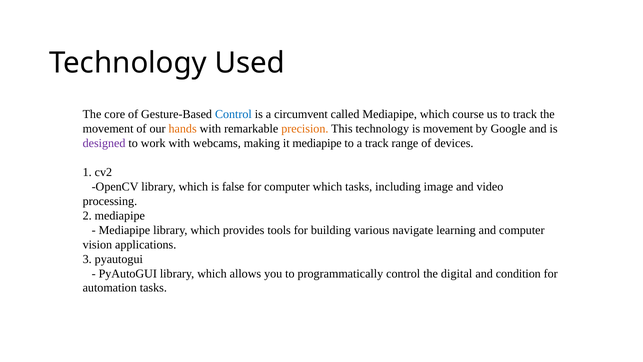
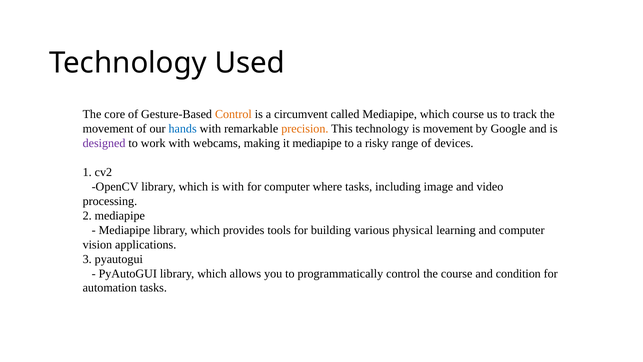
Control at (233, 114) colour: blue -> orange
hands colour: orange -> blue
a track: track -> risky
is false: false -> with
computer which: which -> where
navigate: navigate -> physical
the digital: digital -> course
